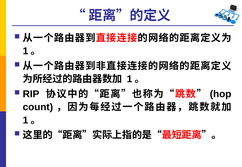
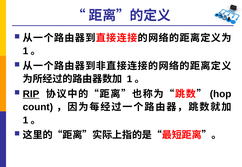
RIP underline: none -> present
